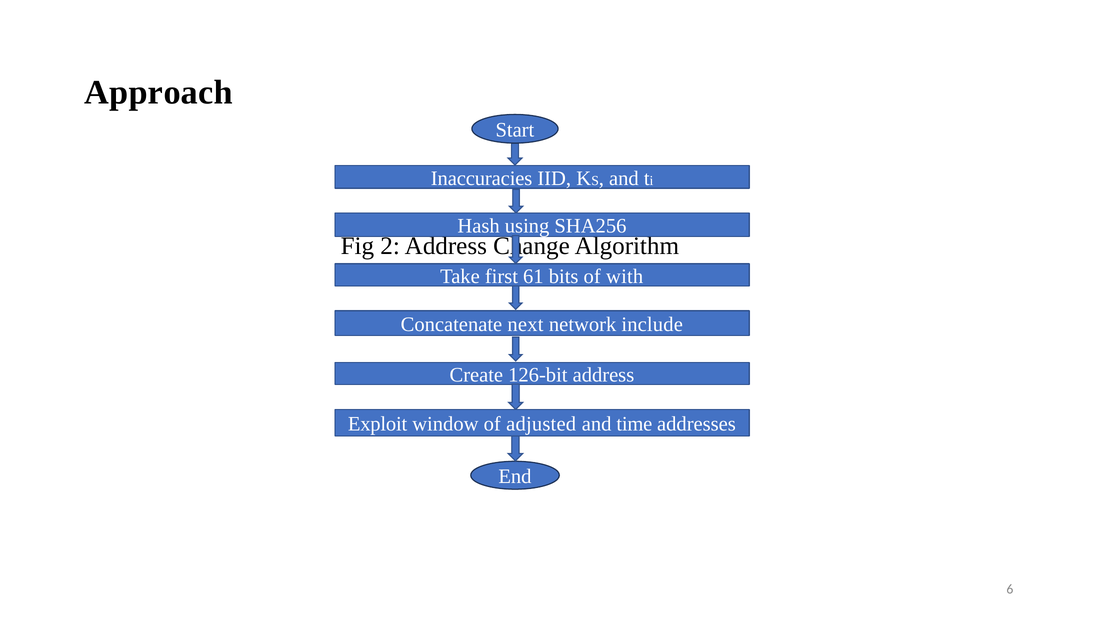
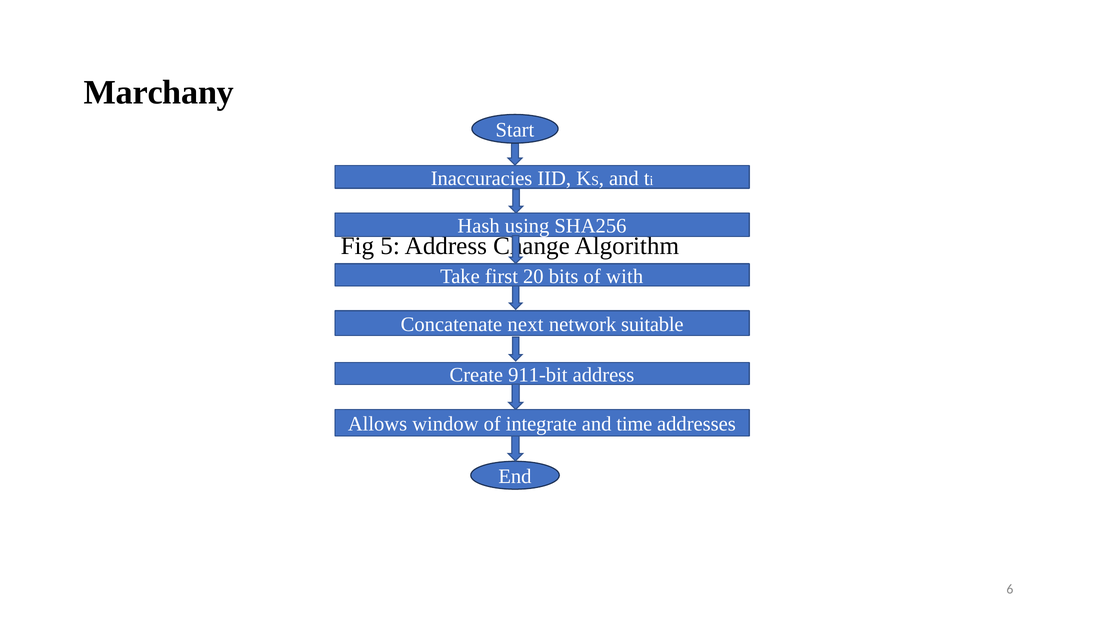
Approach: Approach -> Marchany
2: 2 -> 5
61: 61 -> 20
include: include -> suitable
126-bit: 126-bit -> 911-bit
Exploit: Exploit -> Allows
adjusted: adjusted -> integrate
